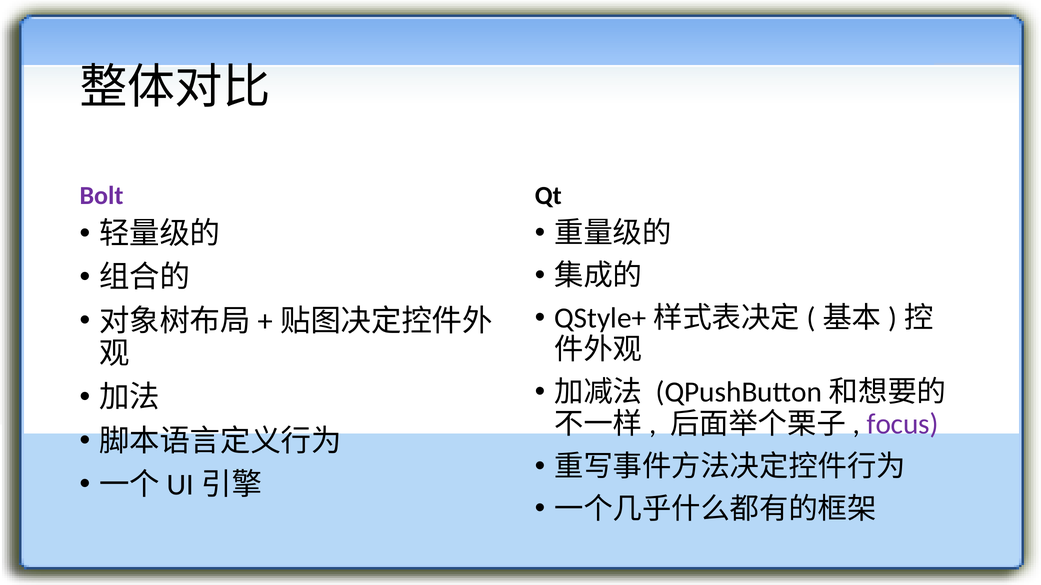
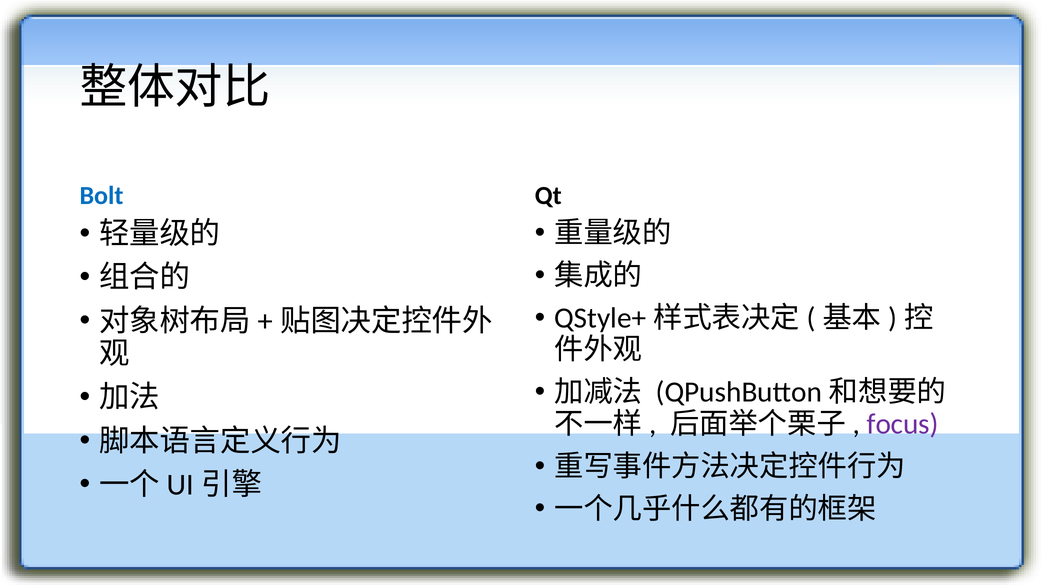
Bolt colour: purple -> blue
